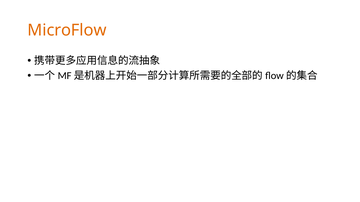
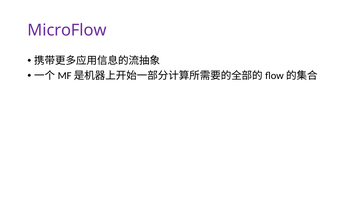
MicroFlow colour: orange -> purple
